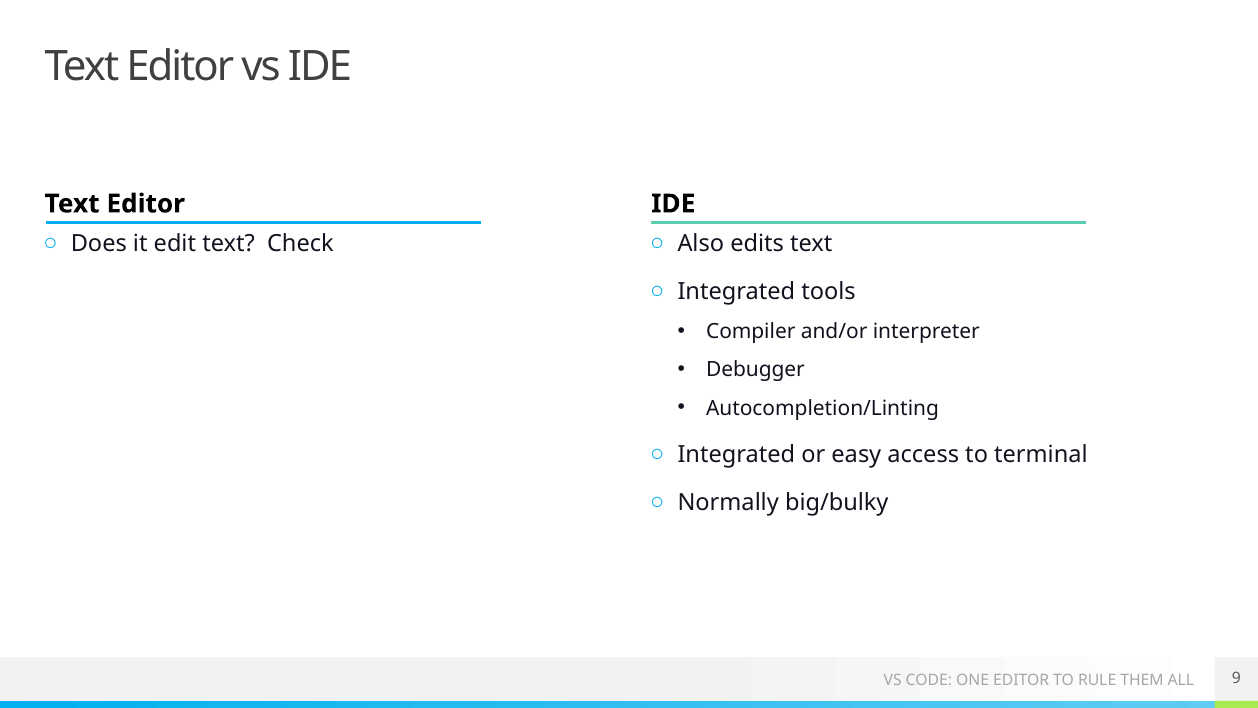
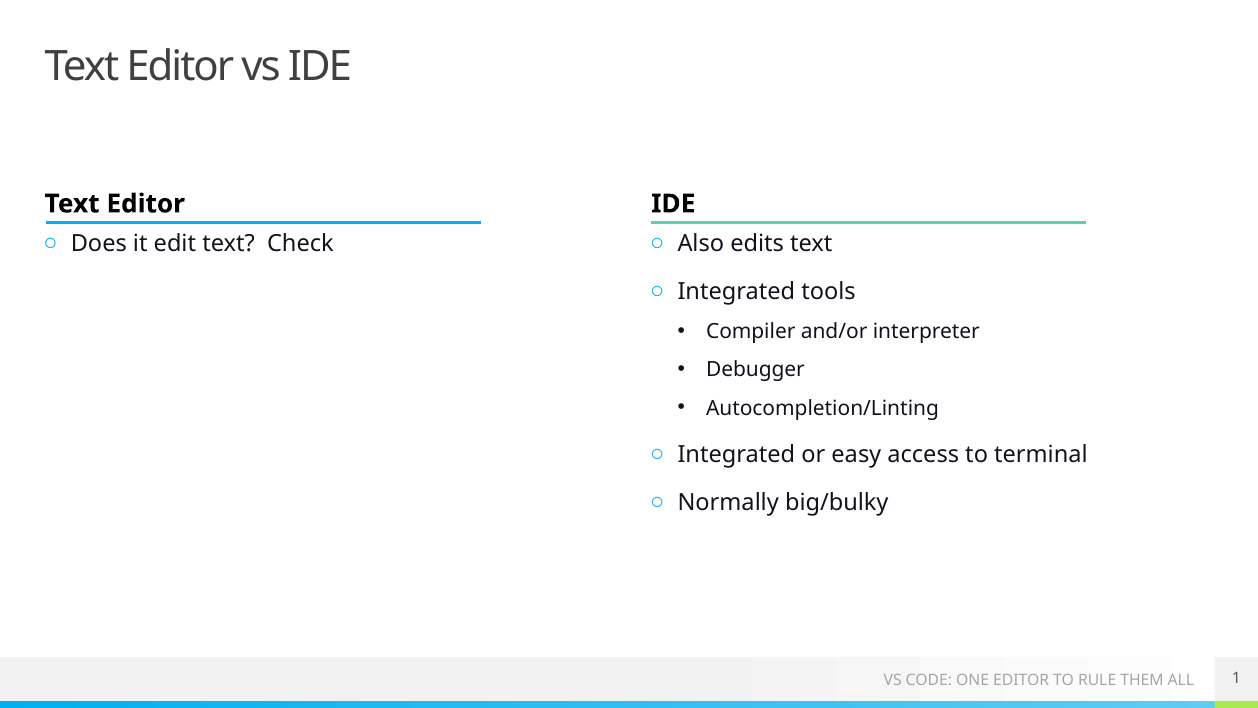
9: 9 -> 1
